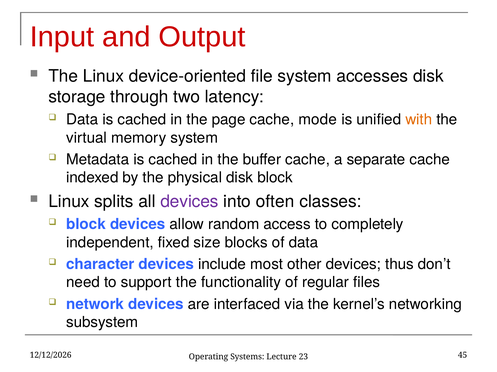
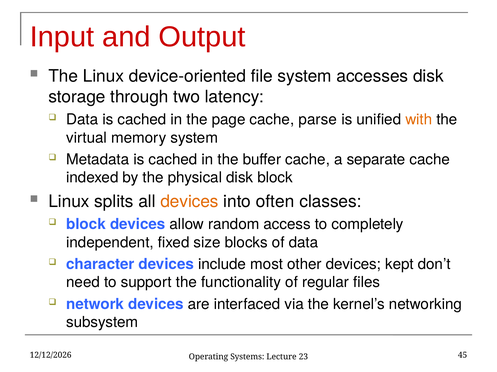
mode: mode -> parse
devices at (189, 202) colour: purple -> orange
thus: thus -> kept
